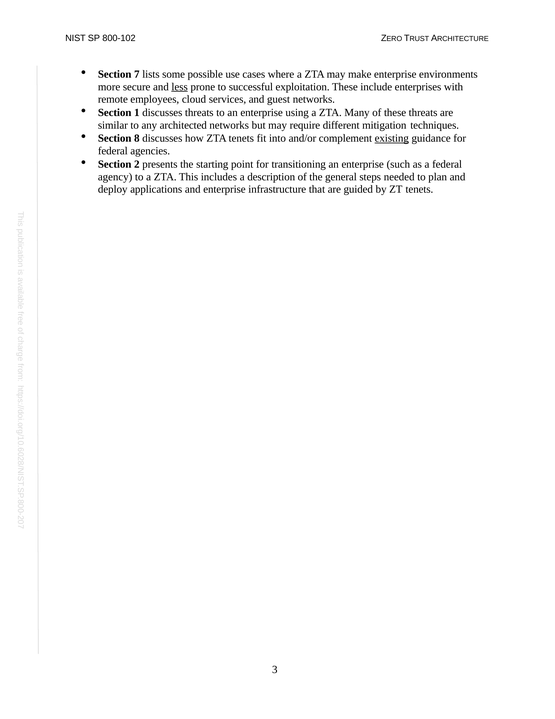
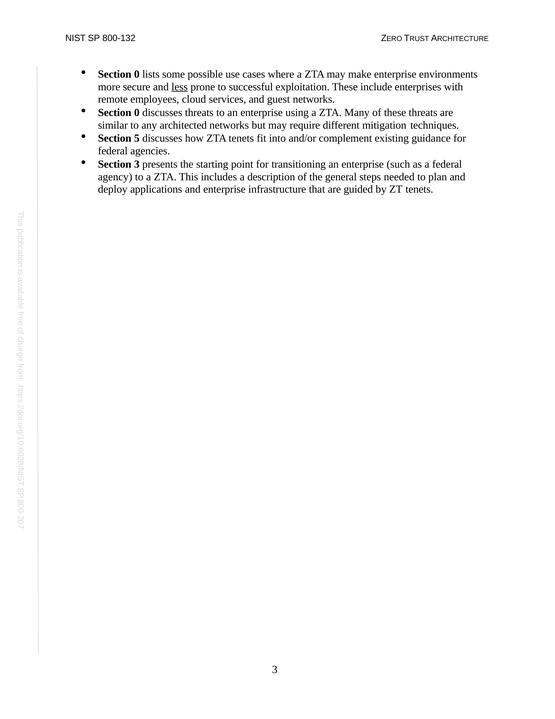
800-102: 800-102 -> 800-132
7 at (137, 74): 7 -> 0
1 at (137, 112): 1 -> 0
Section 8: 8 -> 5
existing underline: present -> none
Section 2: 2 -> 3
